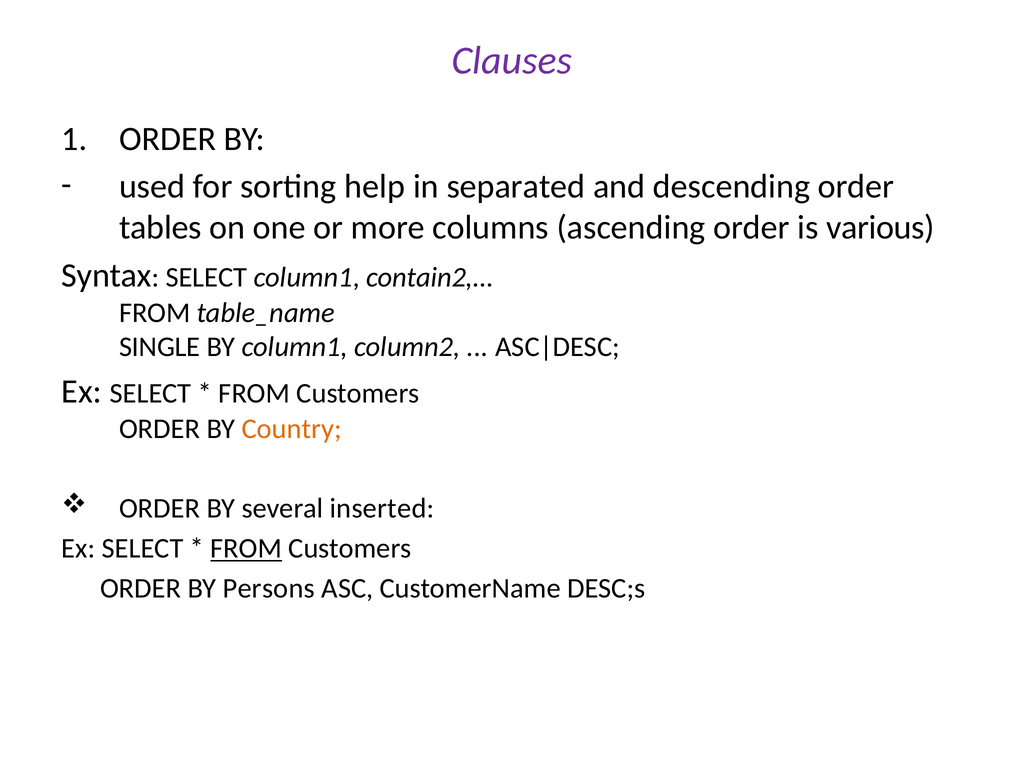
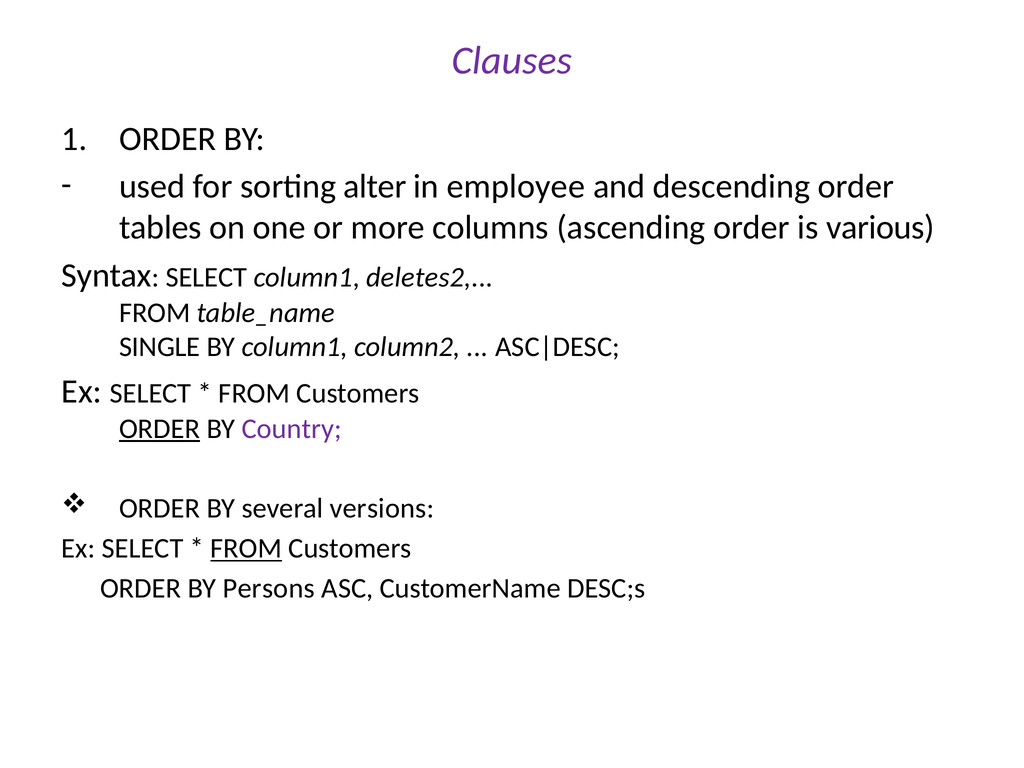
help: help -> alter
separated: separated -> employee
contain2: contain2 -> deletes2
ORDER at (160, 429) underline: none -> present
Country colour: orange -> purple
inserted: inserted -> versions
